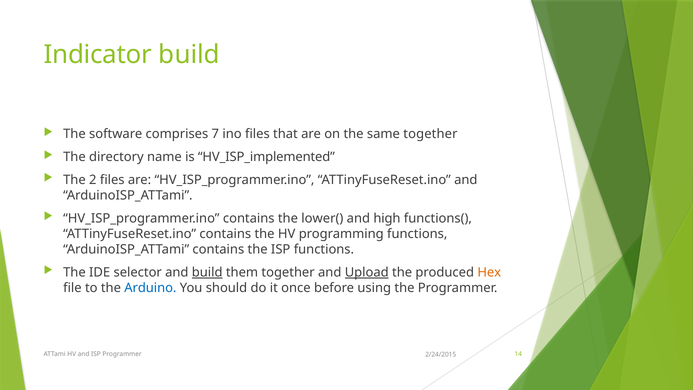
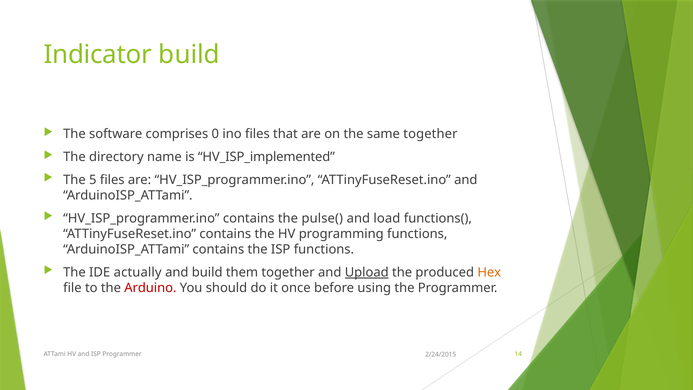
7: 7 -> 0
2: 2 -> 5
lower(: lower( -> pulse(
high: high -> load
selector: selector -> actually
build at (207, 272) underline: present -> none
Arduino colour: blue -> red
